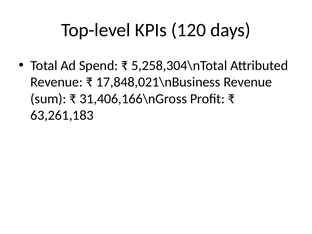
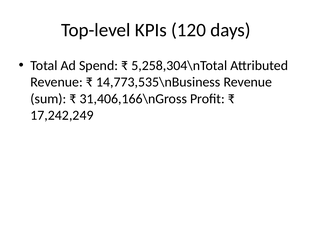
17,848,021\nBusiness: 17,848,021\nBusiness -> 14,773,535\nBusiness
63,261,183: 63,261,183 -> 17,242,249
